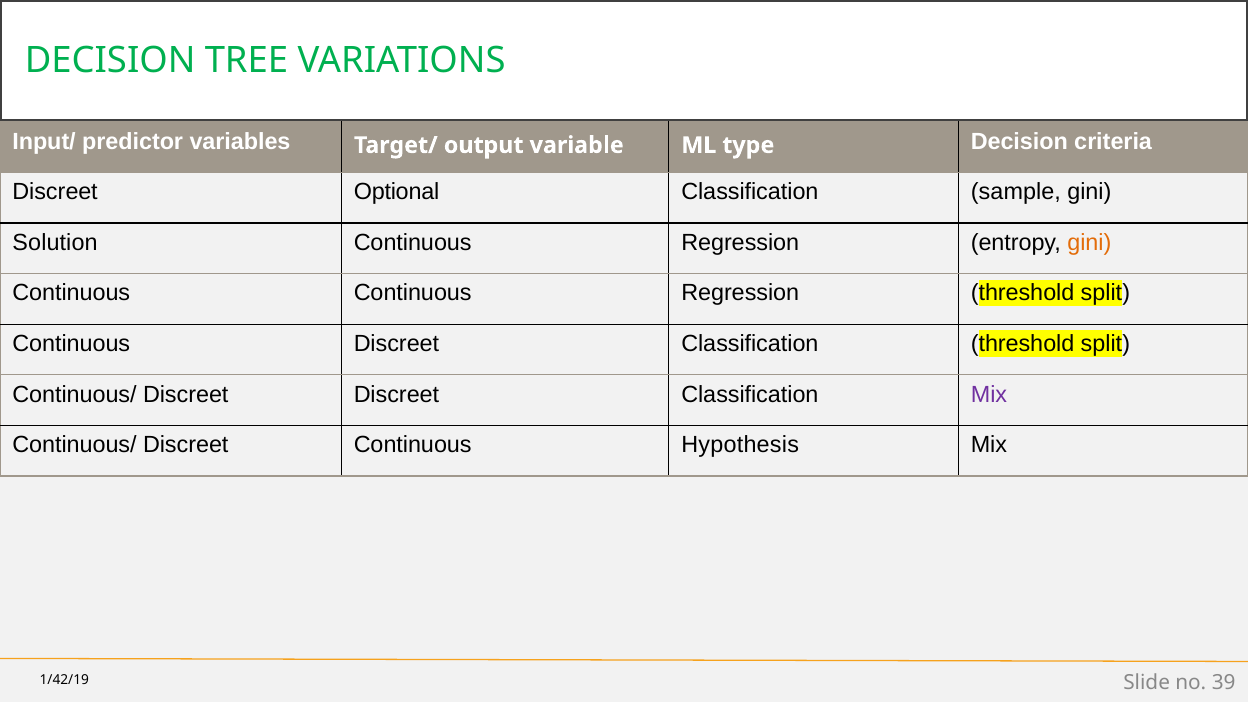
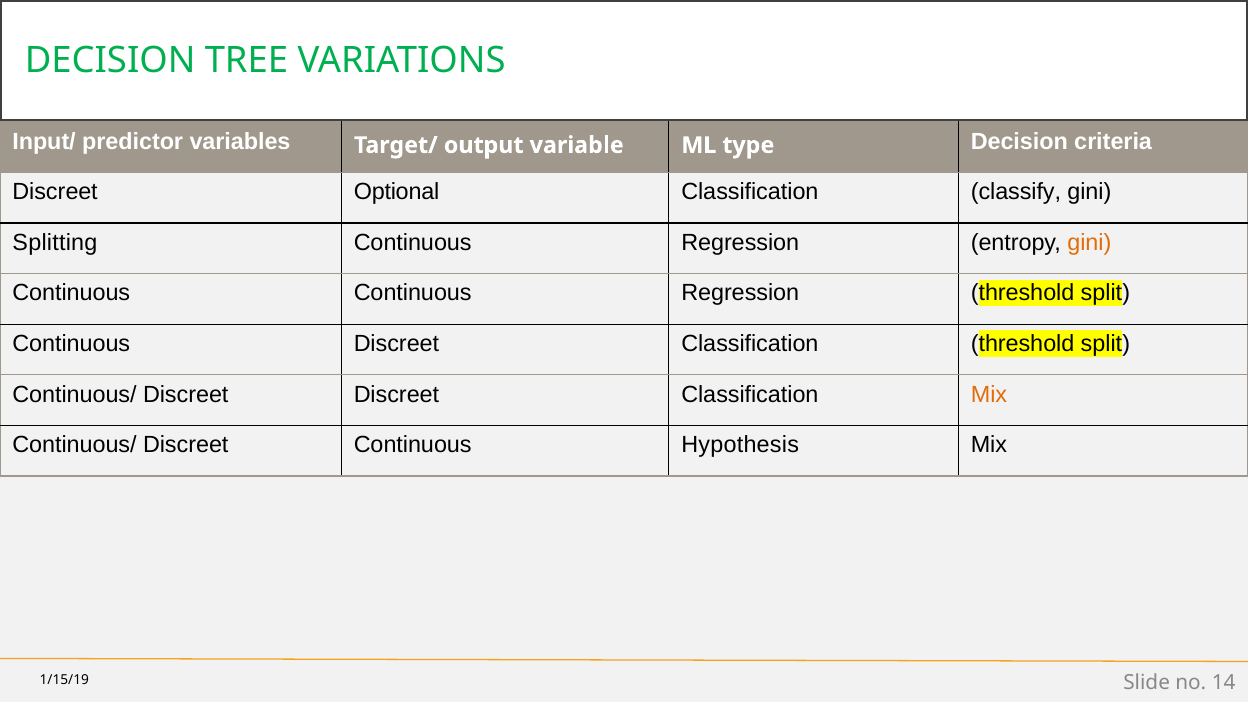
sample: sample -> classify
Solution: Solution -> Splitting
Mix at (989, 394) colour: purple -> orange
1/42/19: 1/42/19 -> 1/15/19
39: 39 -> 14
